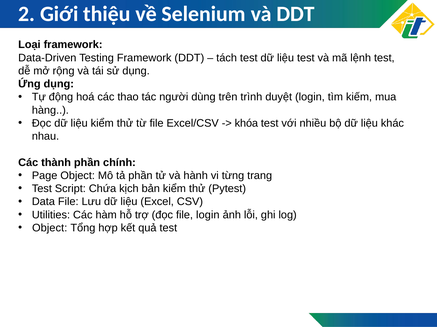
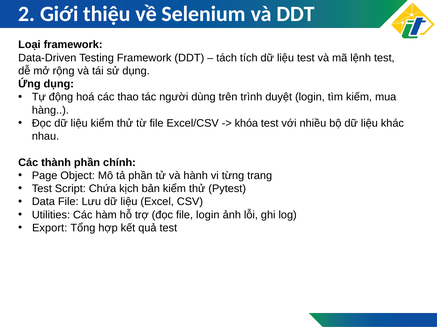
tách test: test -> tích
Object at (50, 228): Object -> Export
